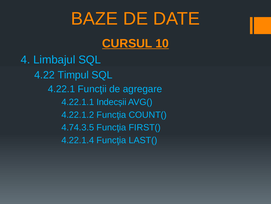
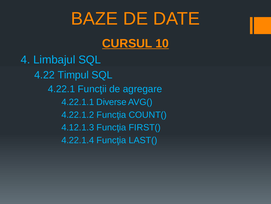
Indecșii: Indecșii -> Diverse
4.74.3.5: 4.74.3.5 -> 4.12.1.3
